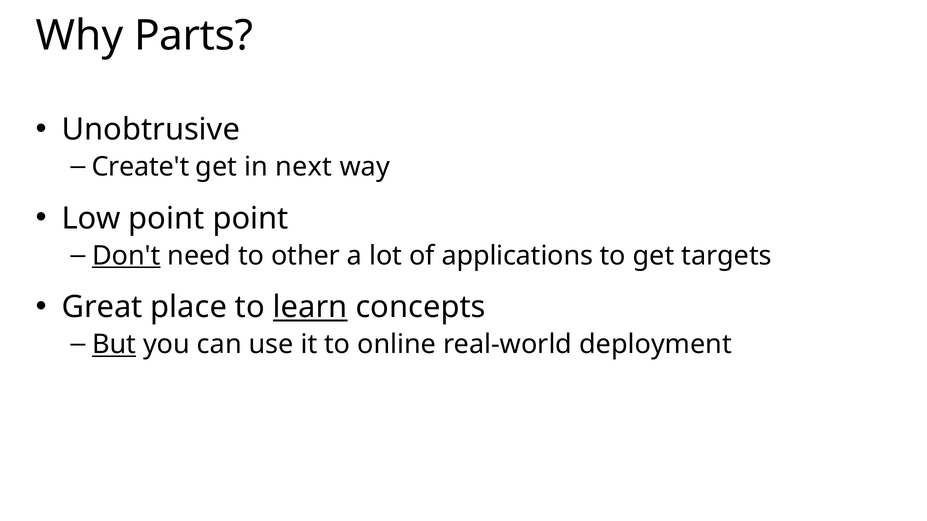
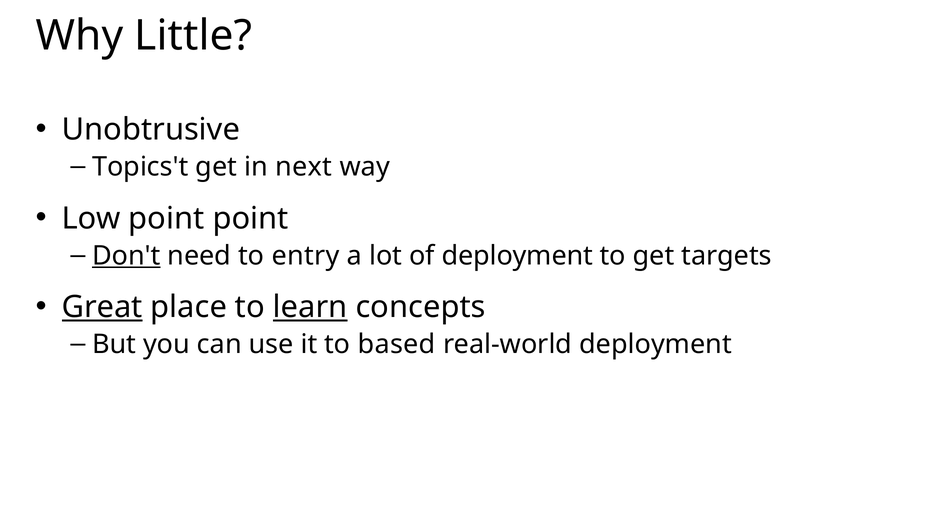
Parts: Parts -> Little
Create't: Create't -> Topics't
other: other -> entry
of applications: applications -> deployment
Great underline: none -> present
But underline: present -> none
online: online -> based
